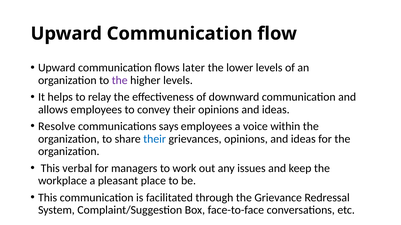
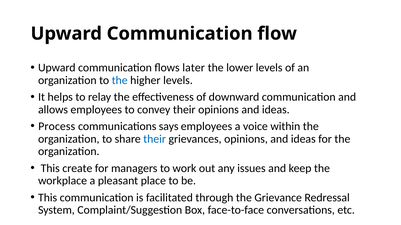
the at (120, 80) colour: purple -> blue
Resolve: Resolve -> Process
verbal: verbal -> create
